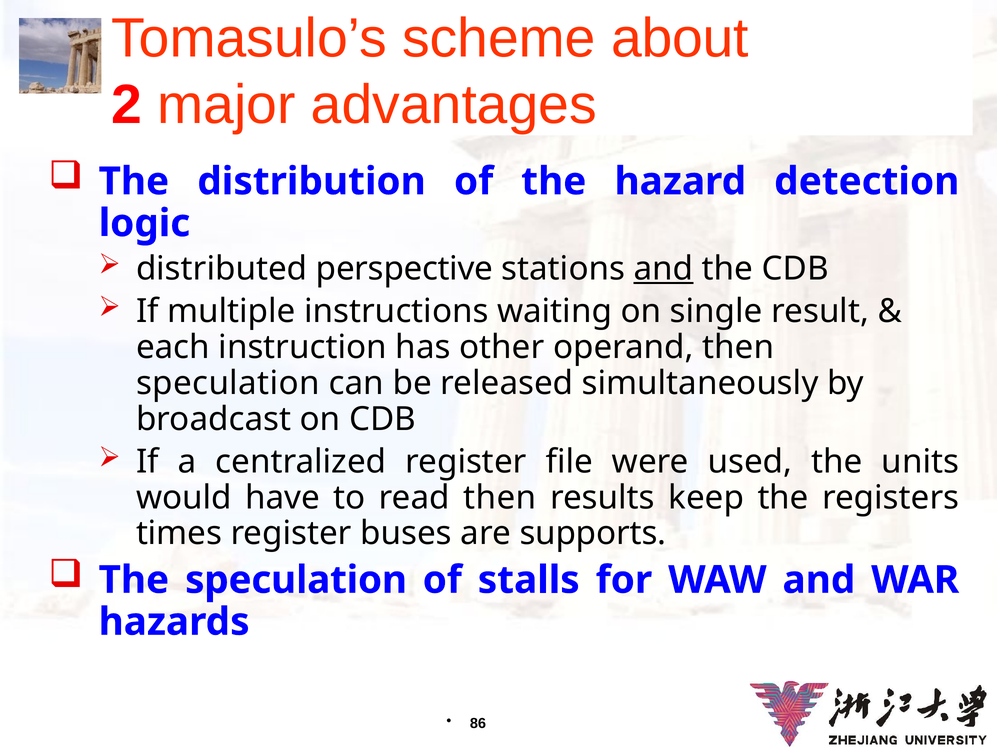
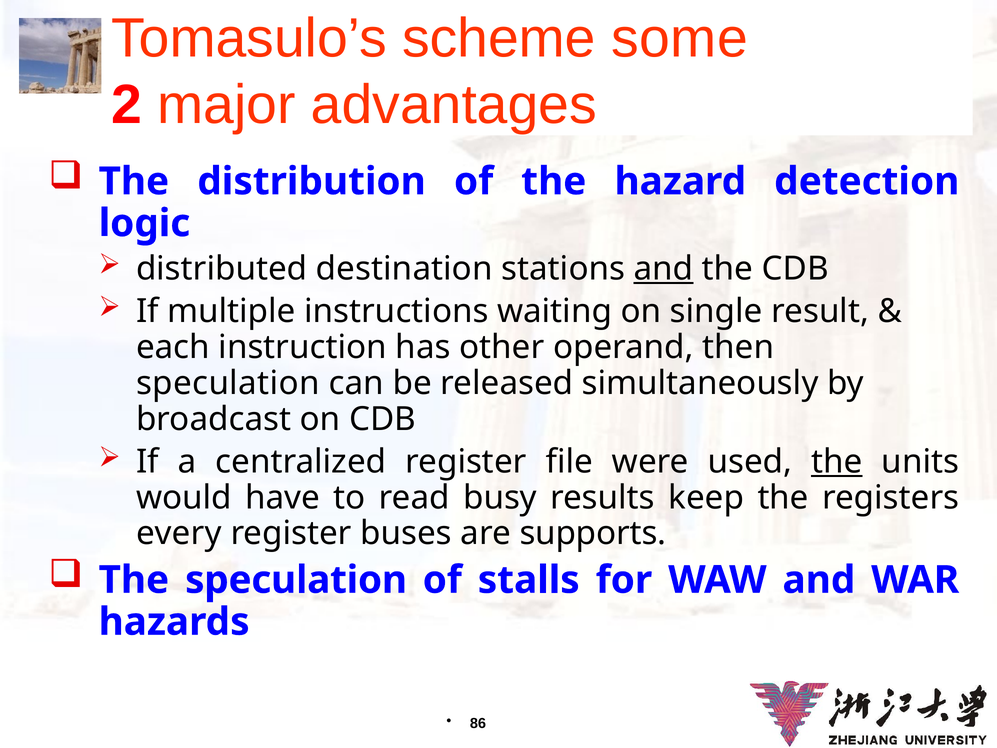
about: about -> some
perspective: perspective -> destination
the at (837, 462) underline: none -> present
read then: then -> busy
times: times -> every
